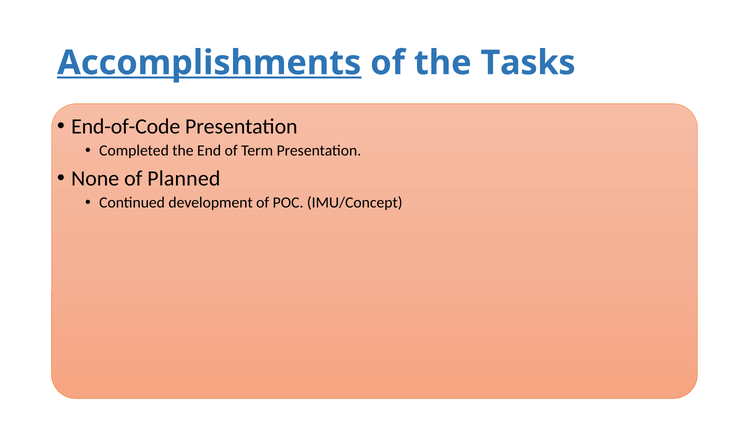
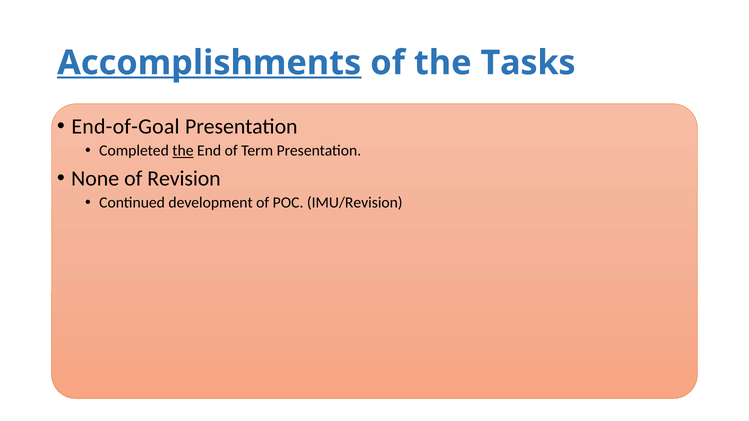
End-of-Code: End-of-Code -> End-of-Goal
the at (183, 151) underline: none -> present
Planned: Planned -> Revision
IMU/Concept: IMU/Concept -> IMU/Revision
